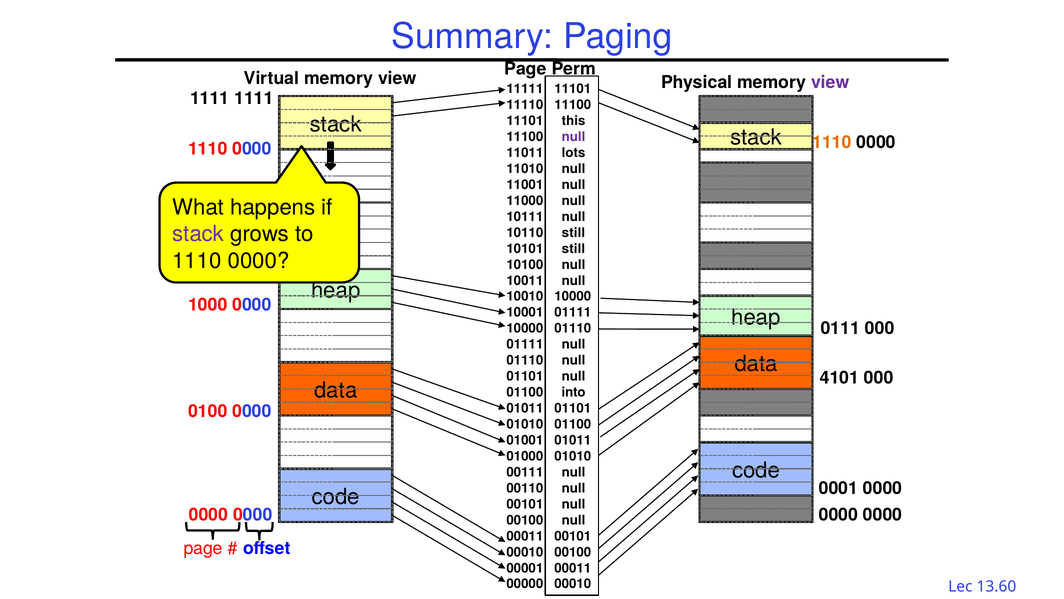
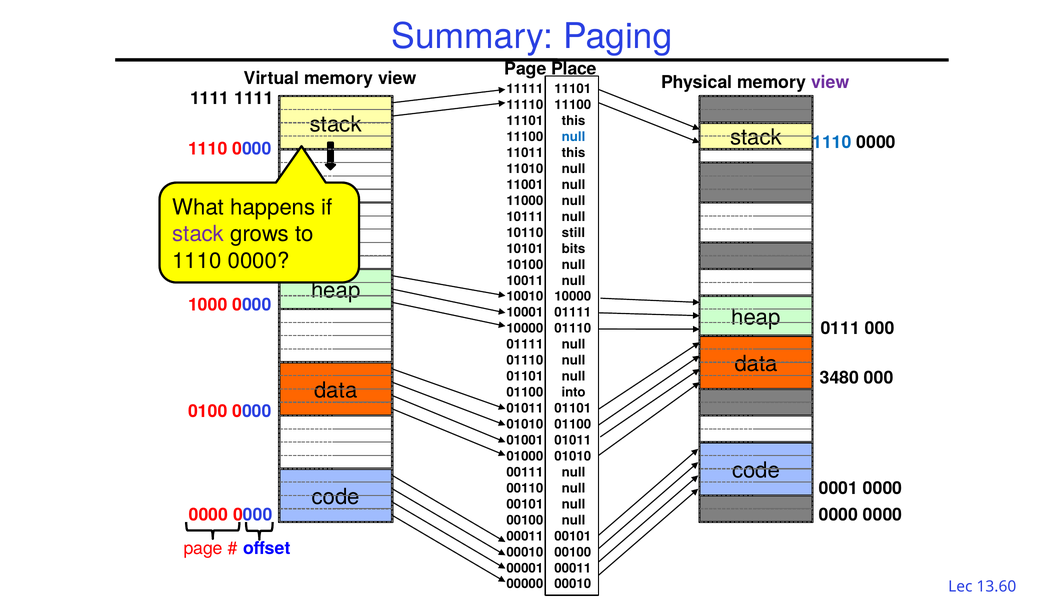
Perm: Perm -> Place
null at (574, 137) colour: purple -> blue
1110 at (832, 142) colour: orange -> blue
11011 lots: lots -> this
10101 still: still -> bits
4101: 4101 -> 3480
